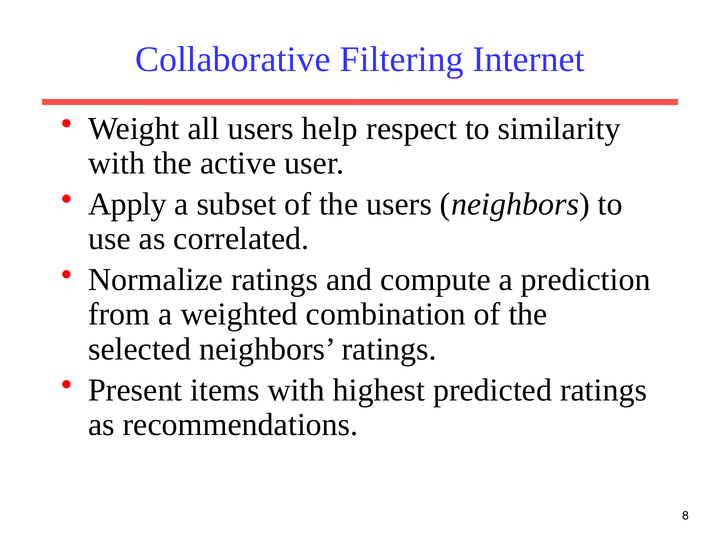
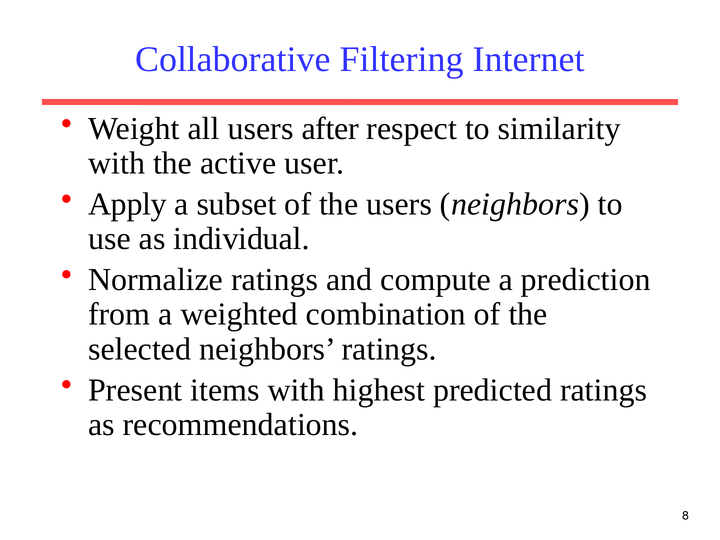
help: help -> after
correlated: correlated -> individual
